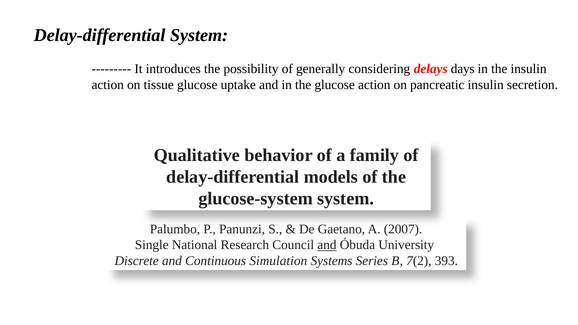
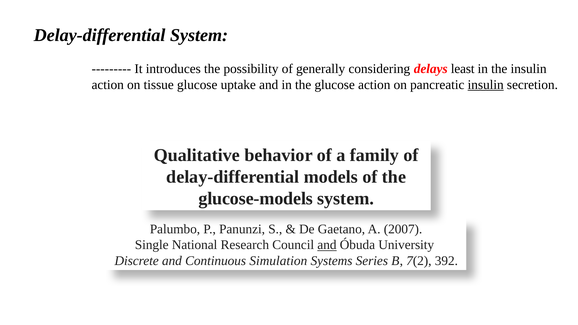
days: days -> least
insulin at (486, 85) underline: none -> present
glucose-system: glucose-system -> glucose-models
393: 393 -> 392
